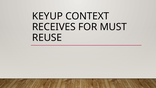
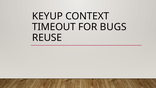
RECEIVES: RECEIVES -> TIMEOUT
MUST: MUST -> BUGS
